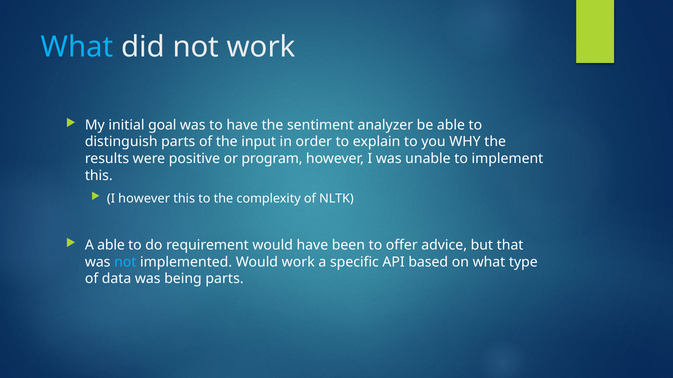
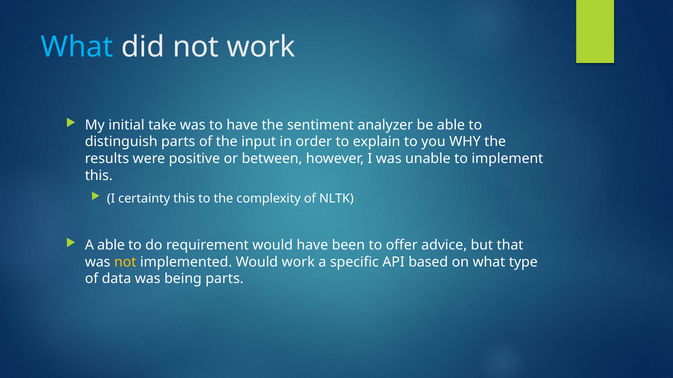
goal: goal -> take
program: program -> between
I however: however -> certainty
not at (125, 262) colour: light blue -> yellow
